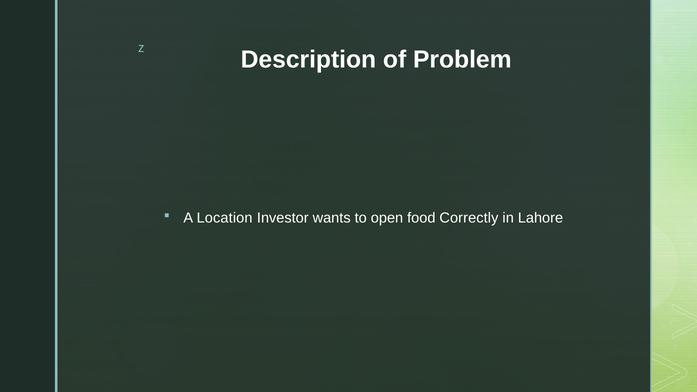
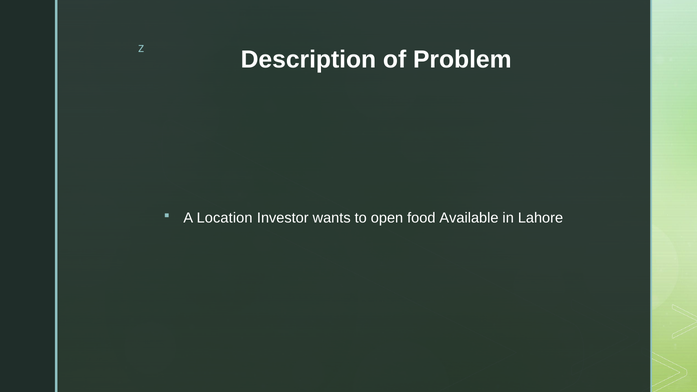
Correctly: Correctly -> Available
